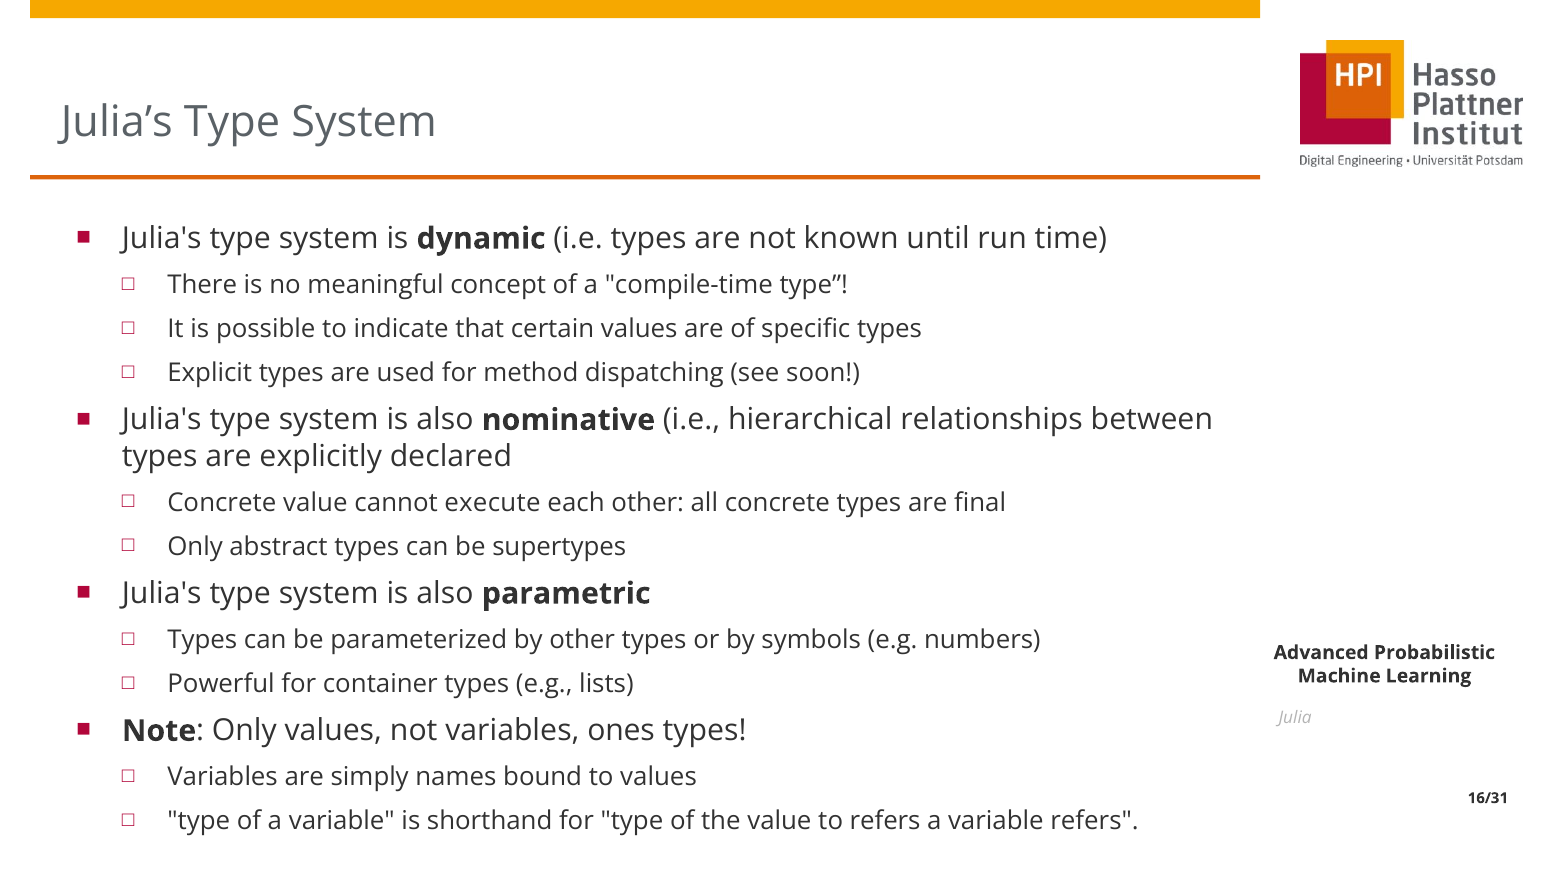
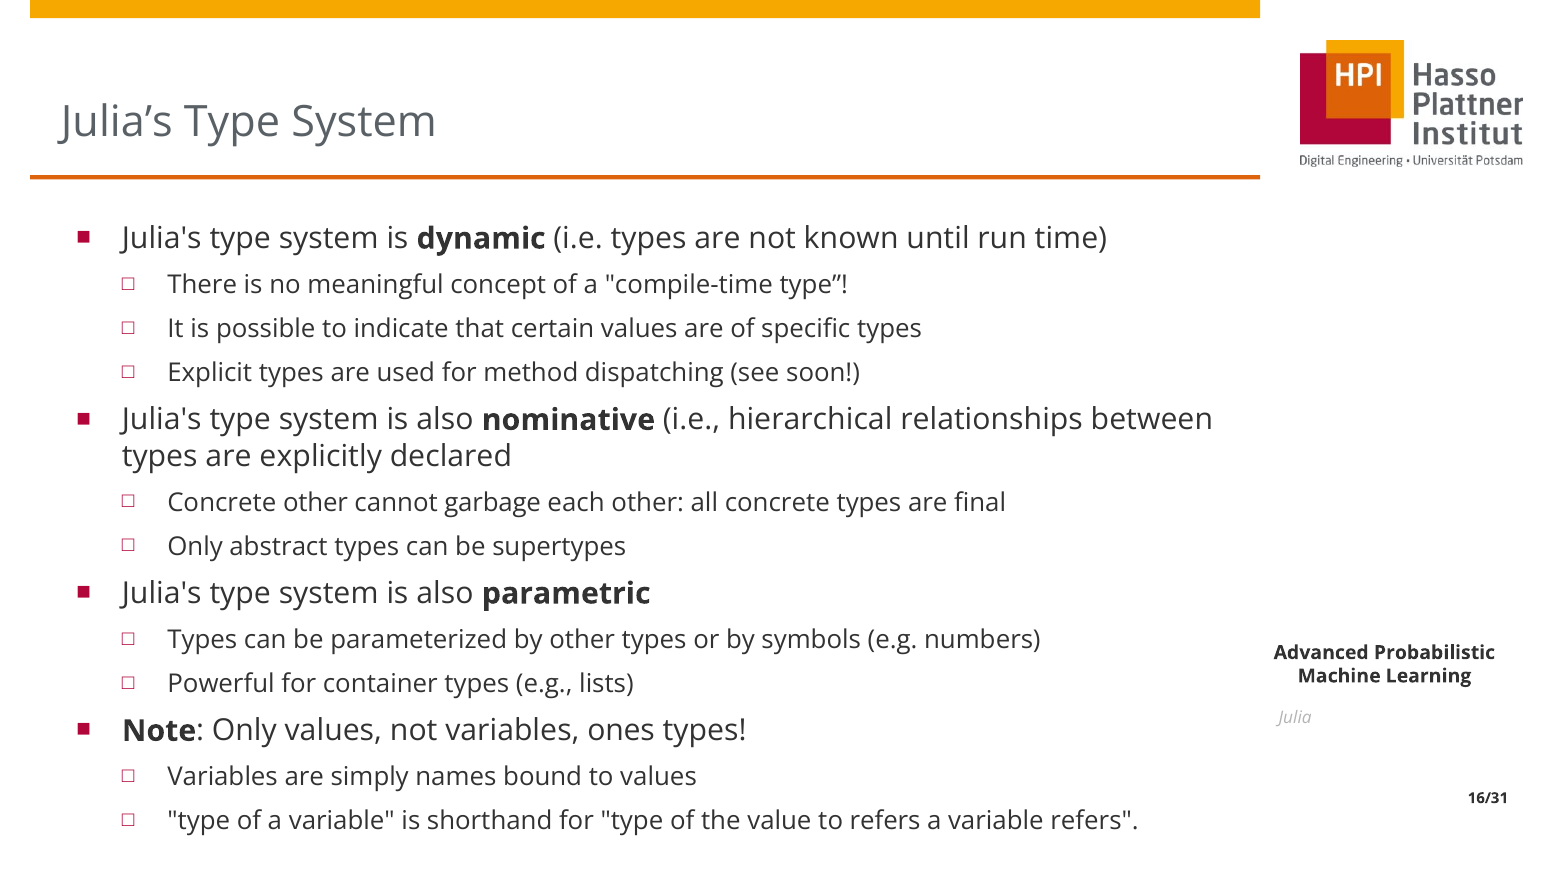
Concrete value: value -> other
execute: execute -> garbage
